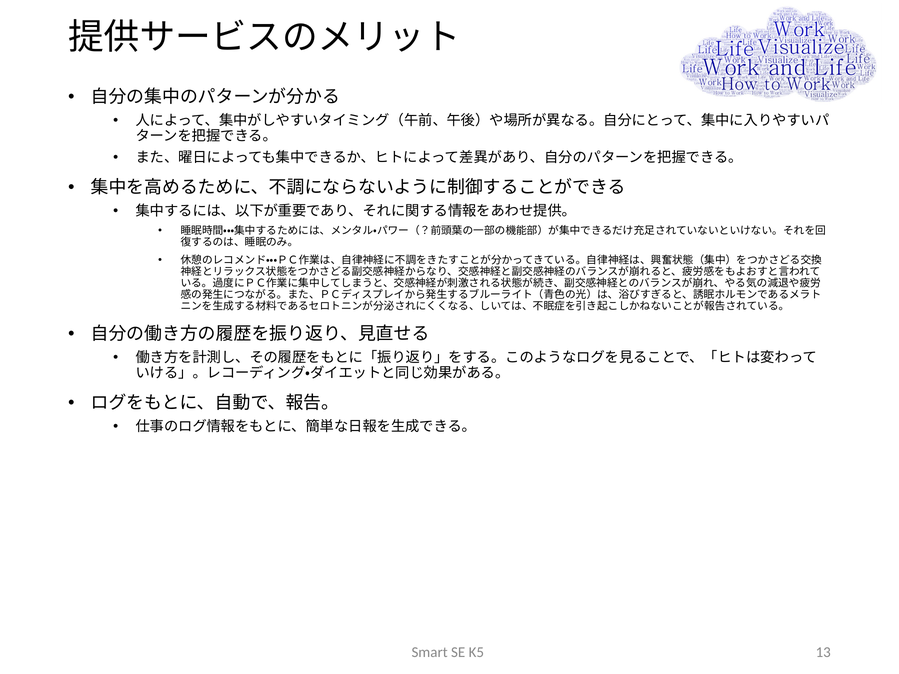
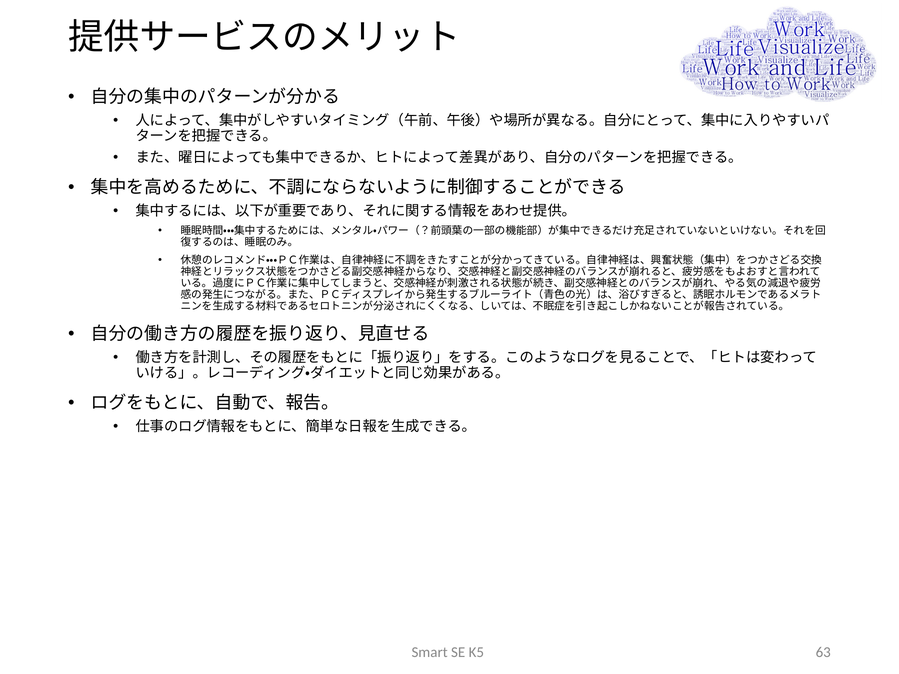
13: 13 -> 63
